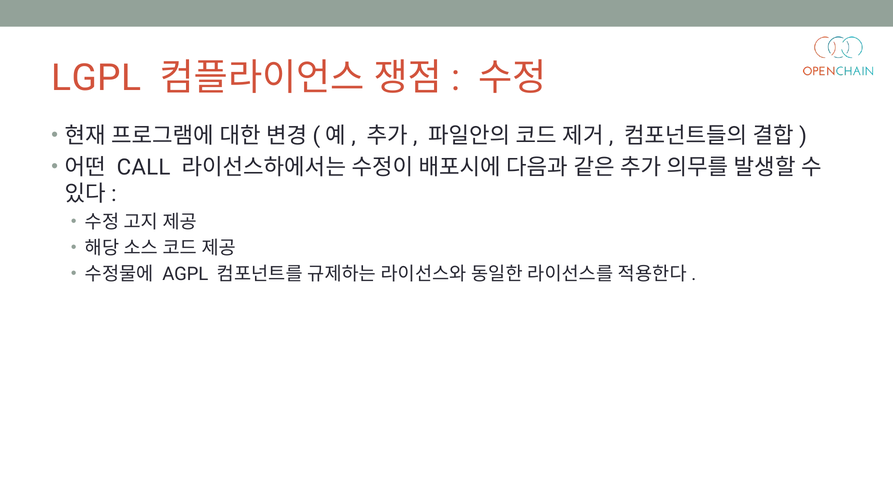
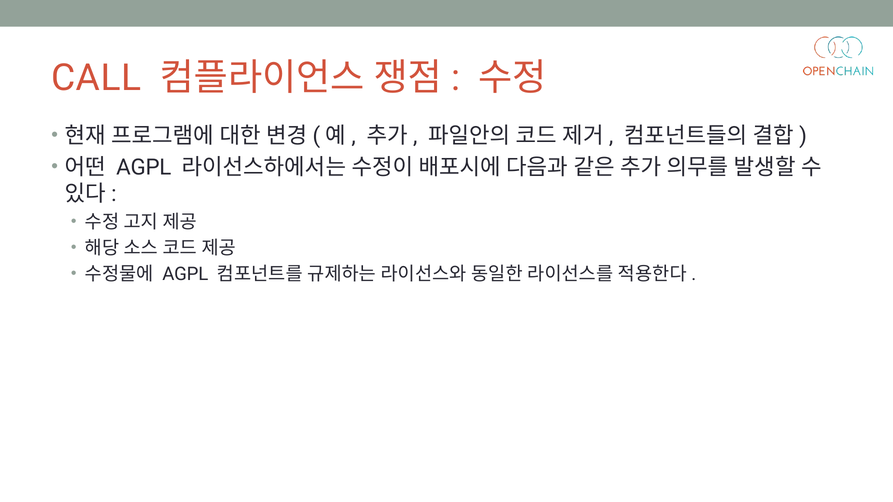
LGPL: LGPL -> CALL
CALL at (144, 167): CALL -> AGPL
